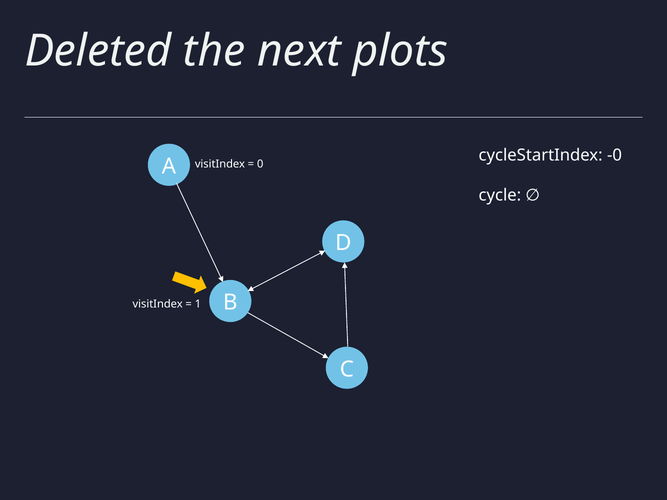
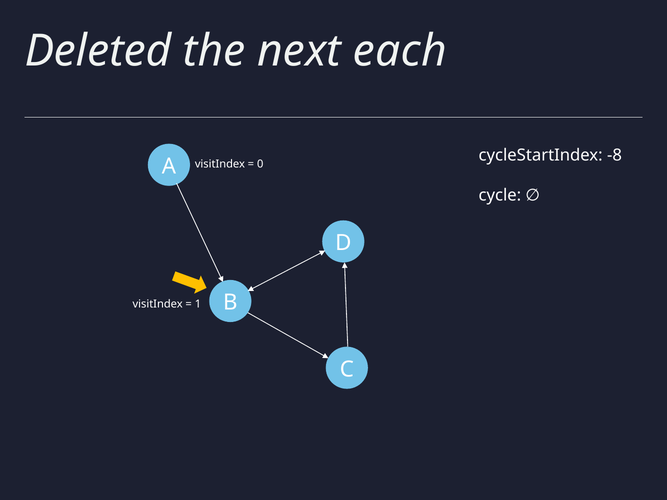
plots: plots -> each
-0: -0 -> -8
